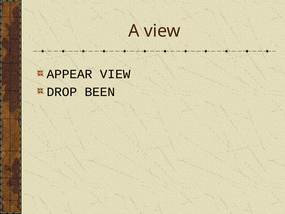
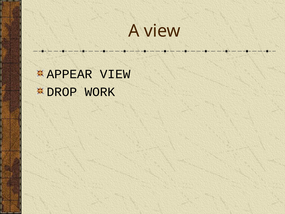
BEEN: BEEN -> WORK
